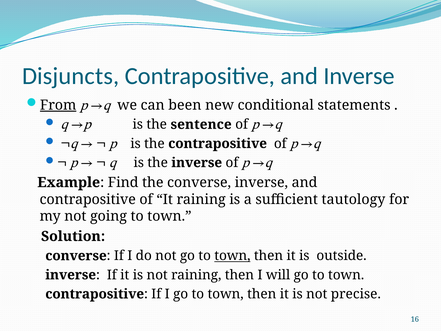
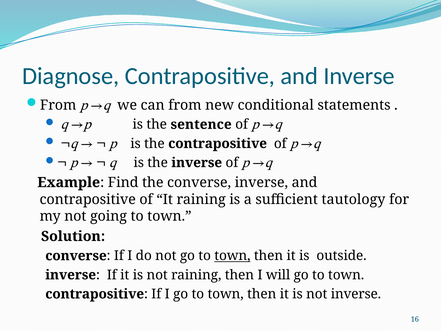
Disjuncts: Disjuncts -> Diagnose
From at (58, 105) underline: present -> none
can been: been -> from
not precise: precise -> inverse
